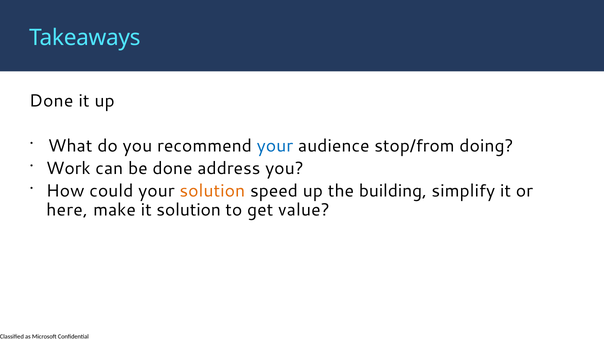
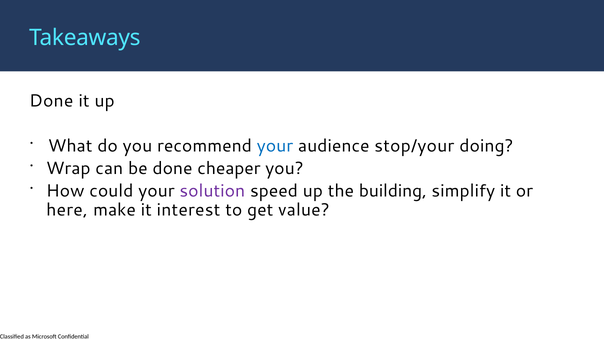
stop/from: stop/from -> stop/your
Work: Work -> Wrap
address: address -> cheaper
solution at (212, 191) colour: orange -> purple
it solution: solution -> interest
